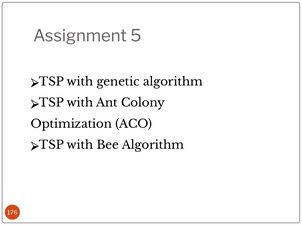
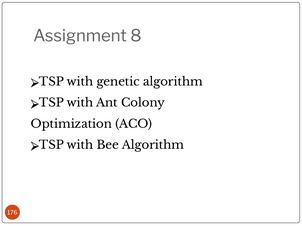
5: 5 -> 8
